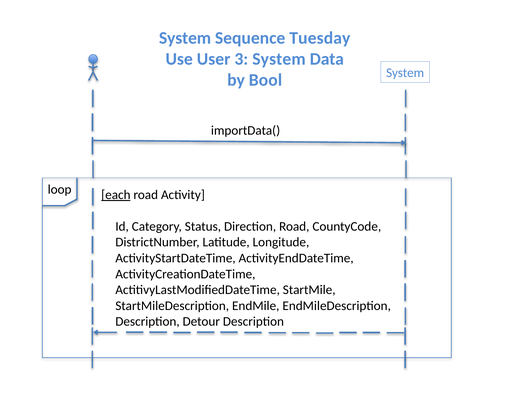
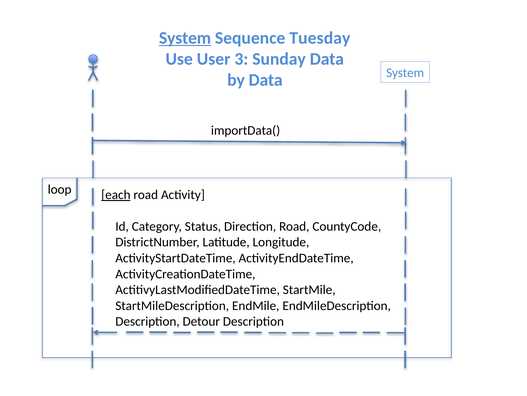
System at (185, 38) underline: none -> present
3 System: System -> Sunday
by Bool: Bool -> Data
